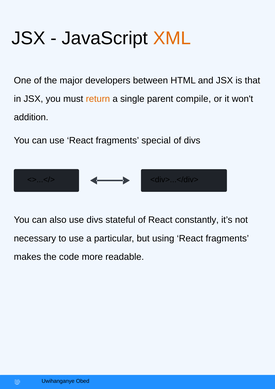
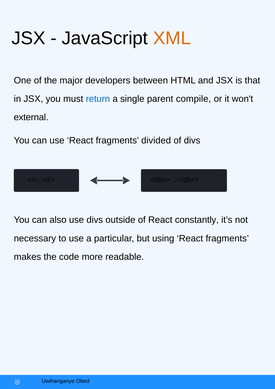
return colour: orange -> blue
addition: addition -> external
special: special -> divided
stateful: stateful -> outside
